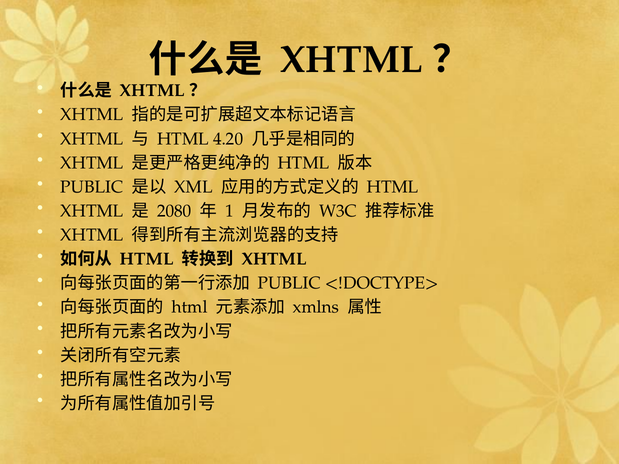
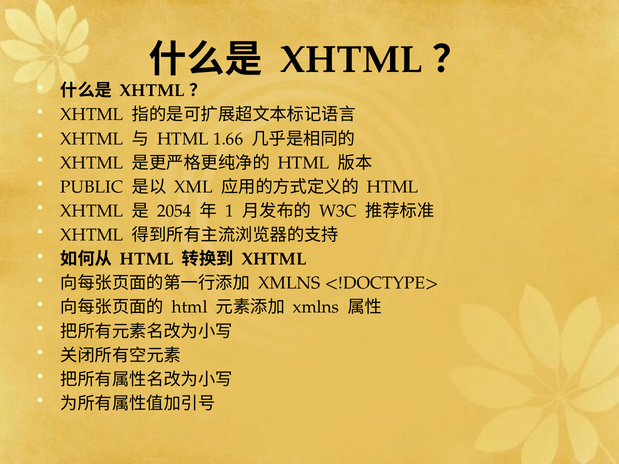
4.20: 4.20 -> 1.66
2080: 2080 -> 2054
PUBLIC at (289, 283): PUBLIC -> XMLNS
